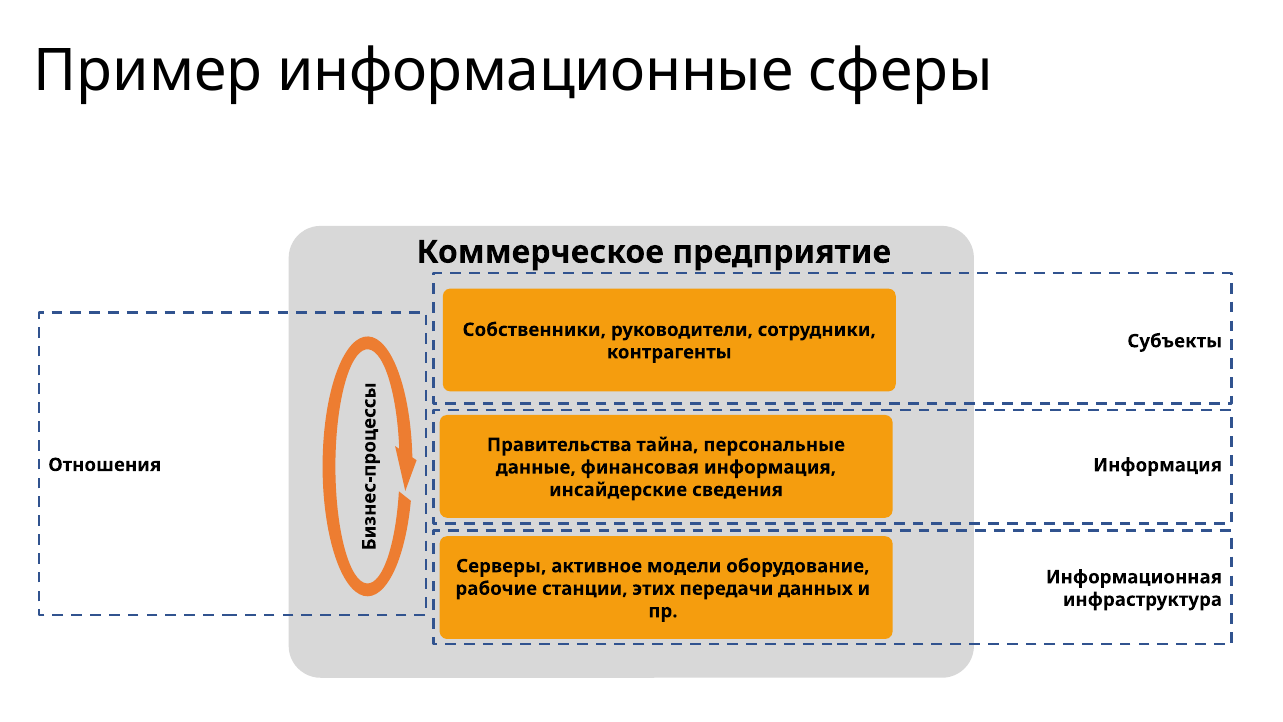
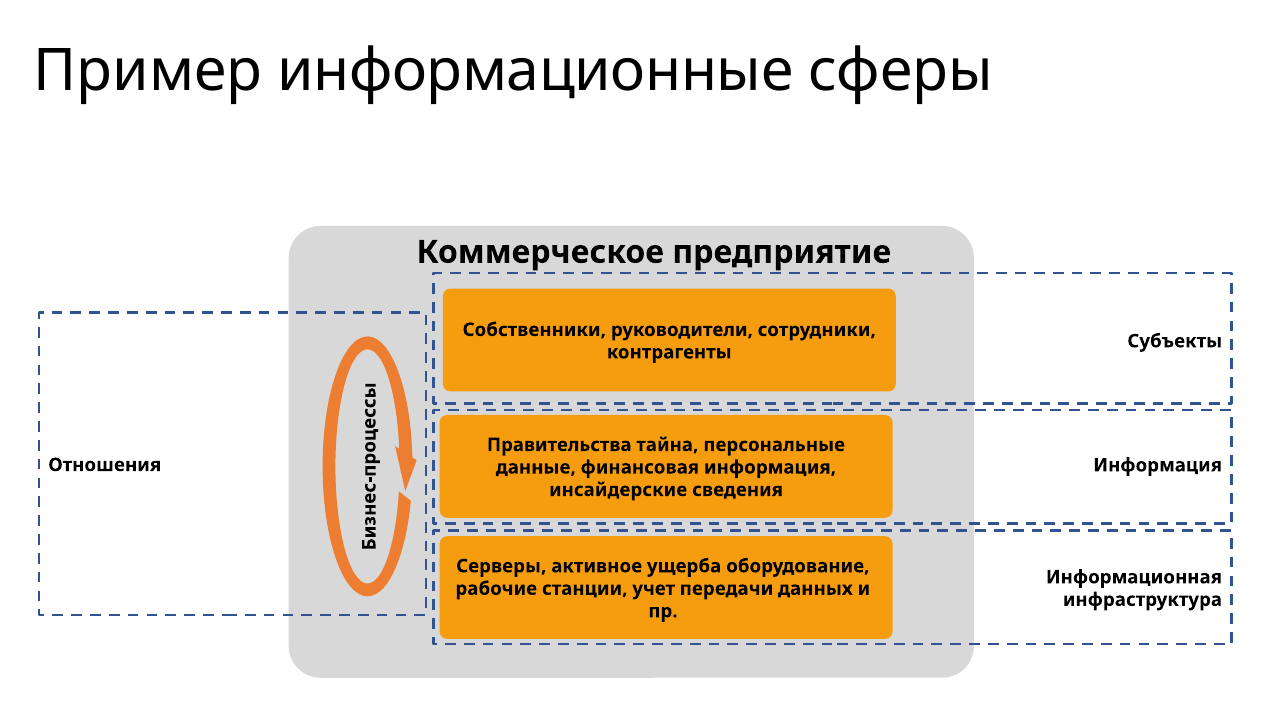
модели: модели -> ущерба
этих: этих -> учет
